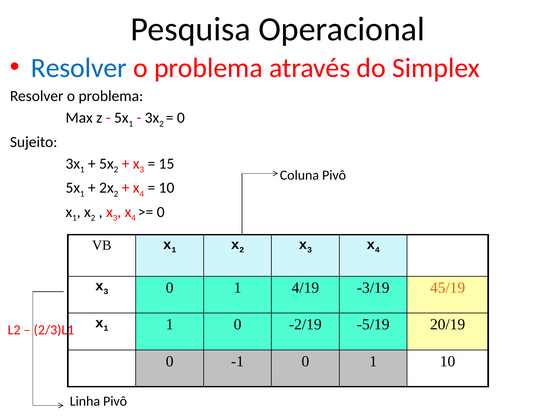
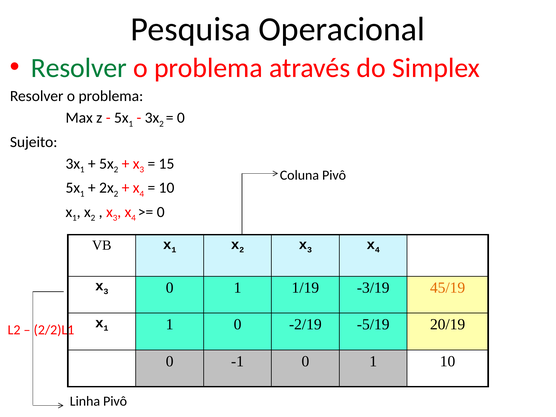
Resolver at (79, 68) colour: blue -> green
4/19: 4/19 -> 1/19
2/3)L1: 2/3)L1 -> 2/2)L1
